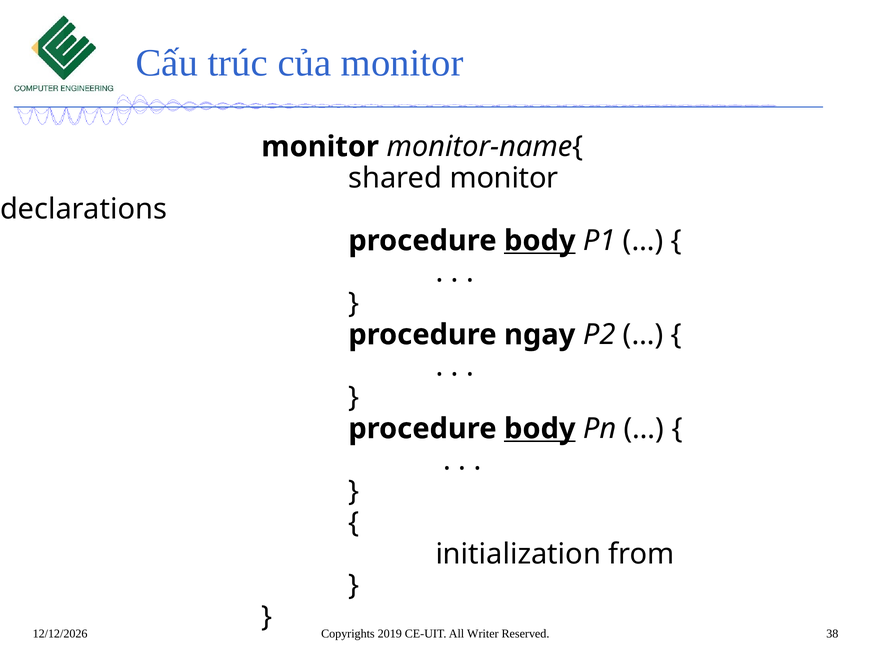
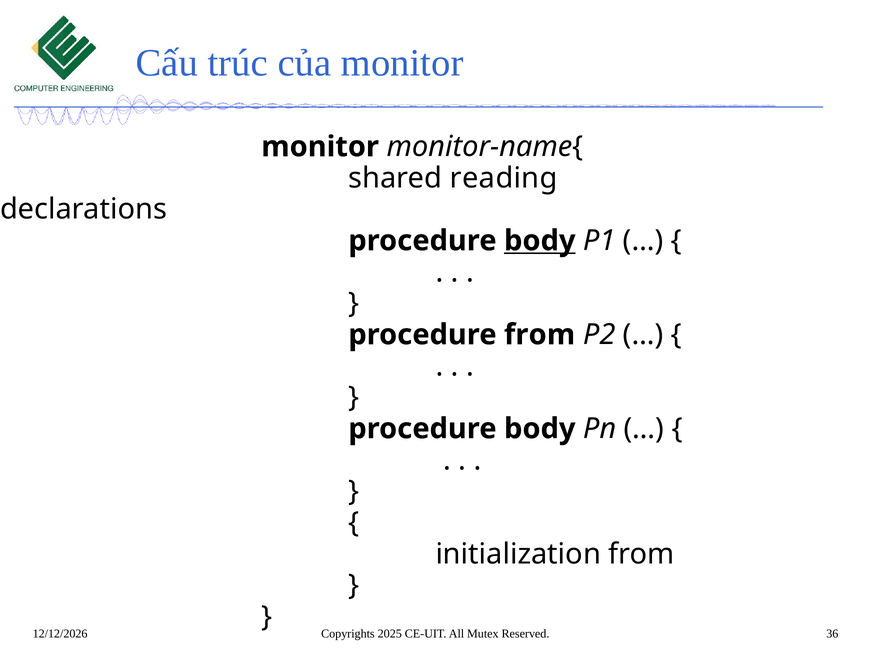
shared monitor: monitor -> reading
procedure ngay: ngay -> from
body at (540, 429) underline: present -> none
2019: 2019 -> 2025
Writer: Writer -> Mutex
38: 38 -> 36
